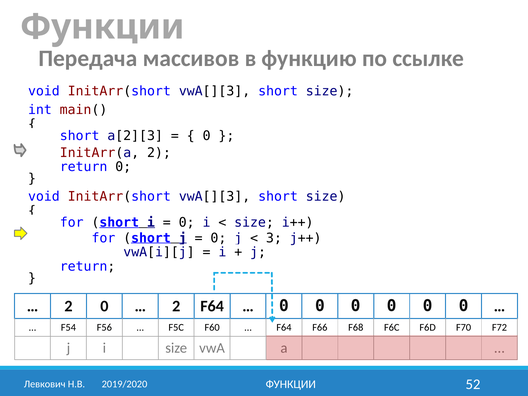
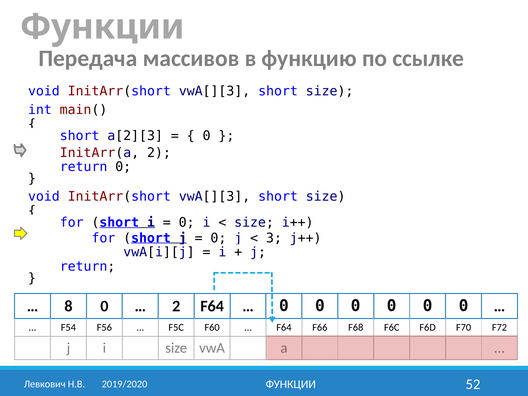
2 at (68, 306): 2 -> 8
